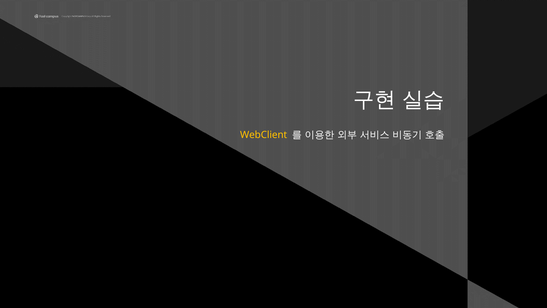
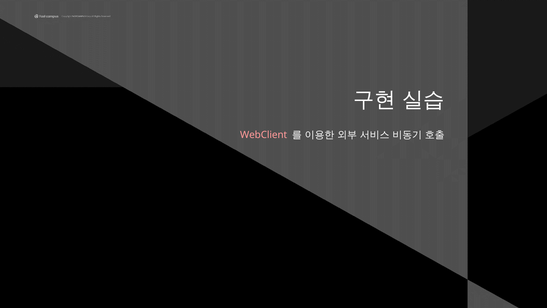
WebClient colour: yellow -> pink
